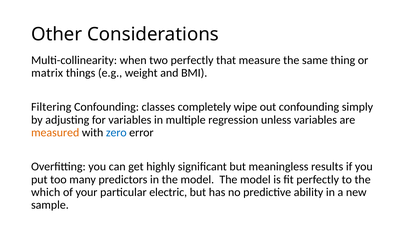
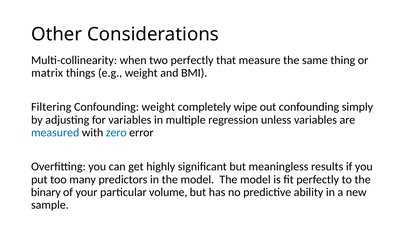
Confounding classes: classes -> weight
measured colour: orange -> blue
which: which -> binary
electric: electric -> volume
